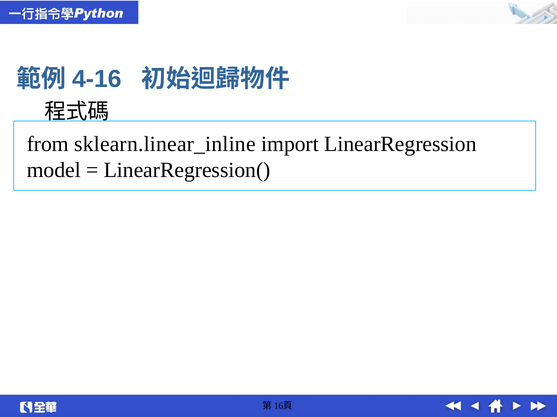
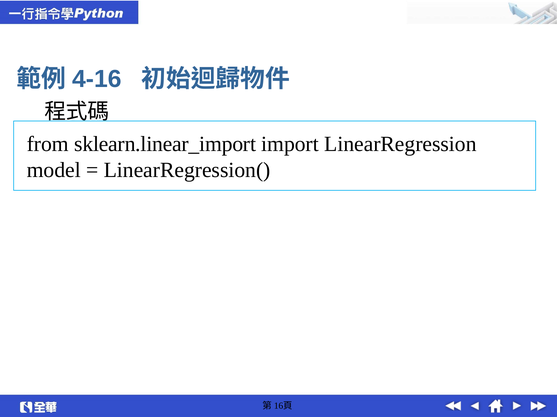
sklearn.linear_inline: sklearn.linear_inline -> sklearn.linear_import
